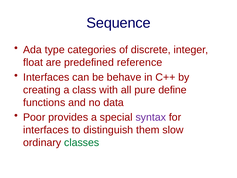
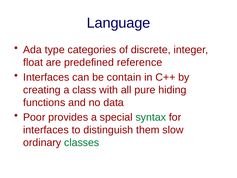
Sequence: Sequence -> Language
behave: behave -> contain
define: define -> hiding
syntax colour: purple -> green
